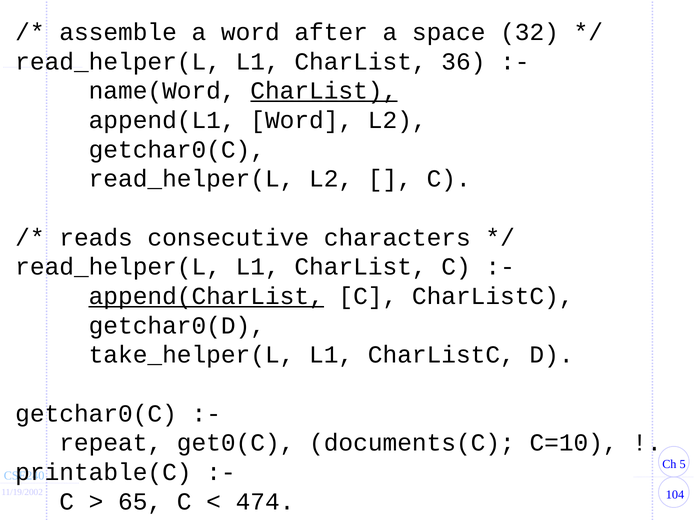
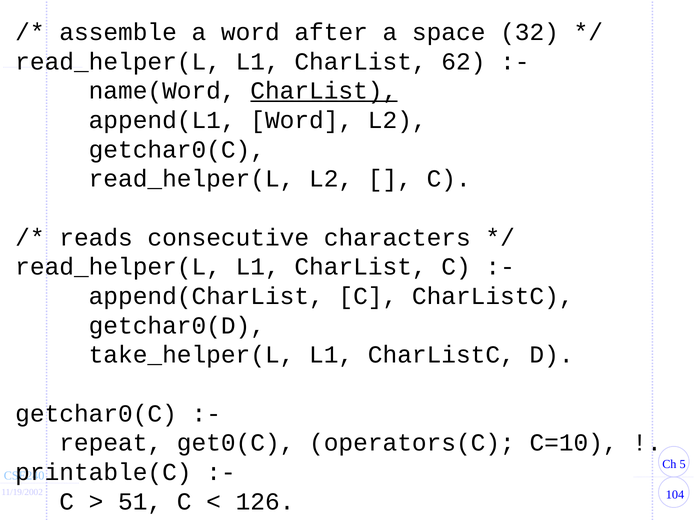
36: 36 -> 62
append(CharList underline: present -> none
documents(C: documents(C -> operators(C
65: 65 -> 51
474: 474 -> 126
